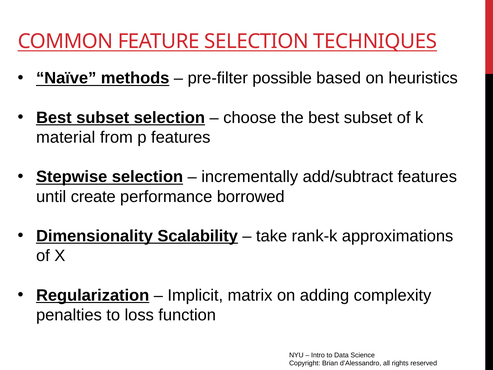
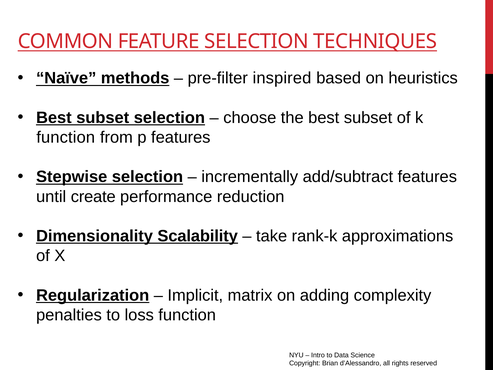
possible: possible -> inspired
material at (66, 137): material -> function
borrowed: borrowed -> reduction
